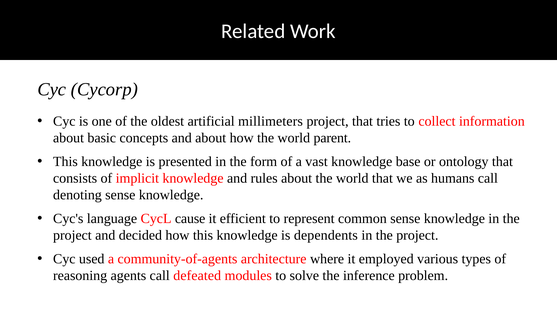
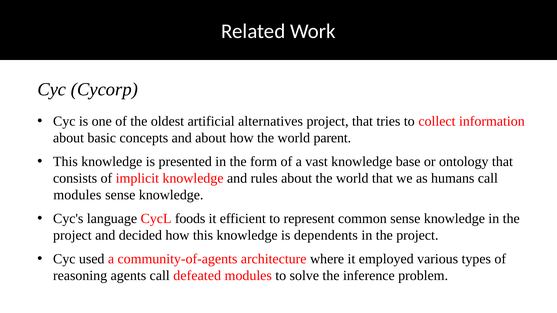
millimeters: millimeters -> alternatives
denoting at (77, 195): denoting -> modules
cause: cause -> foods
